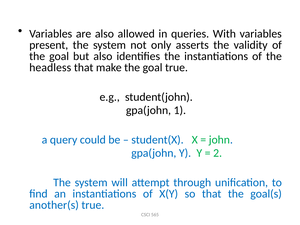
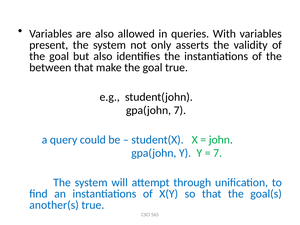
headless: headless -> between
gpa(john 1: 1 -> 7
2 at (218, 153): 2 -> 7
